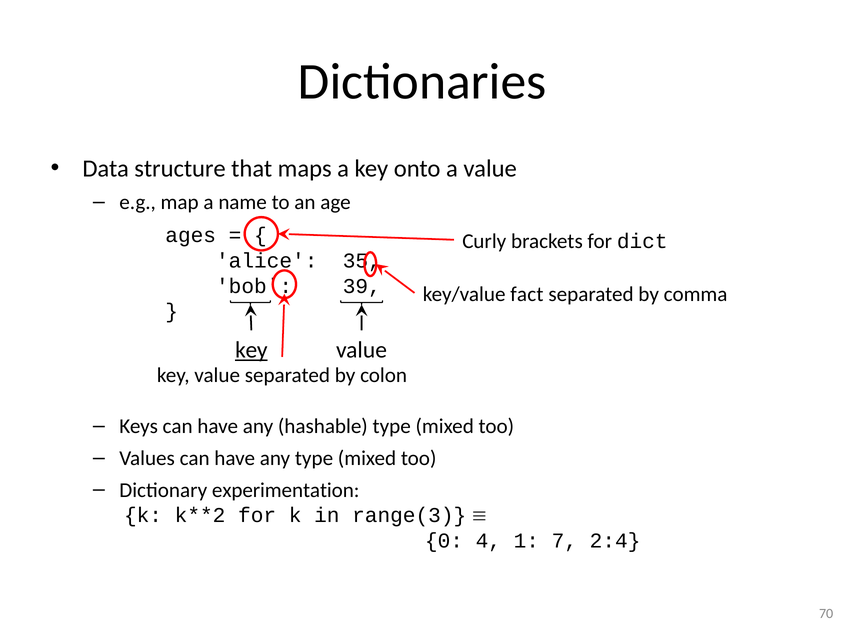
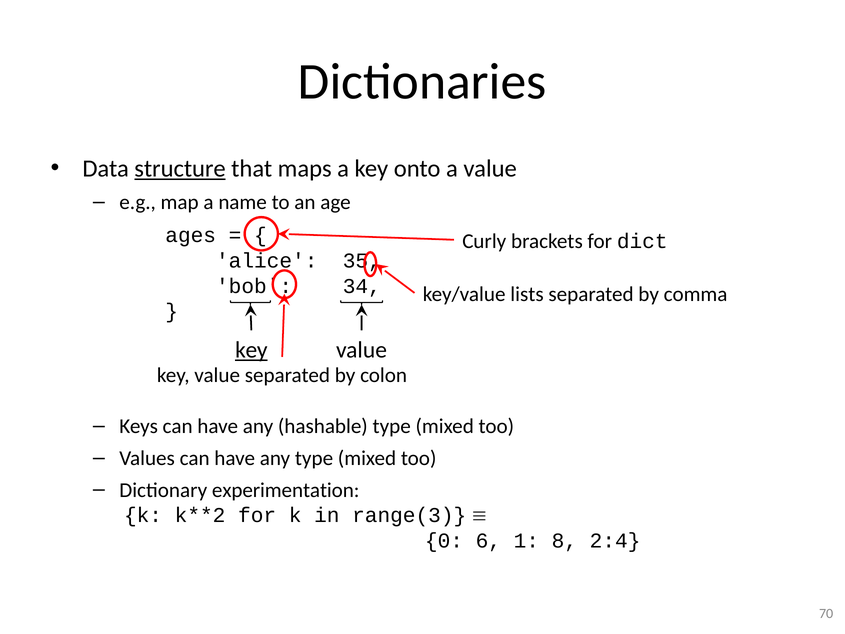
structure underline: none -> present
39: 39 -> 34
fact: fact -> lists
4: 4 -> 6
7: 7 -> 8
